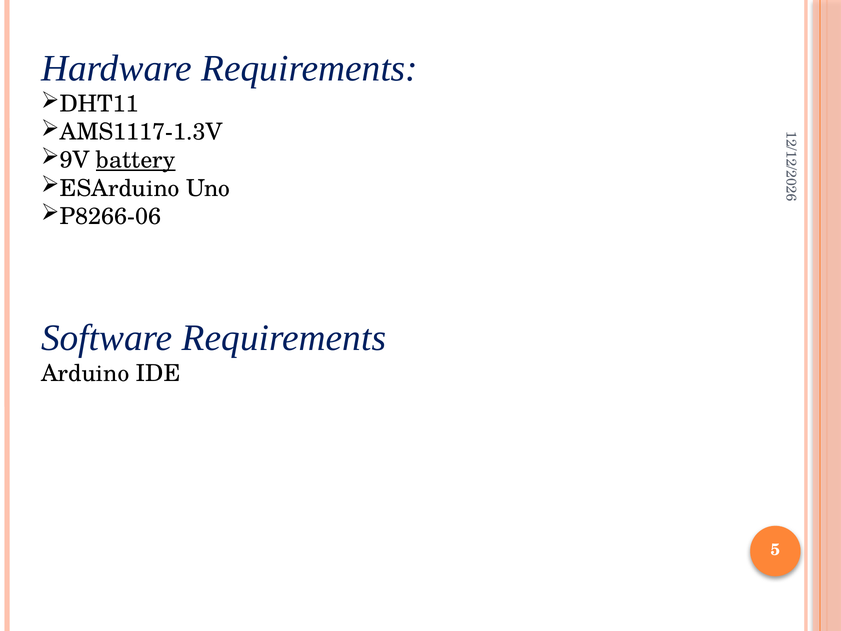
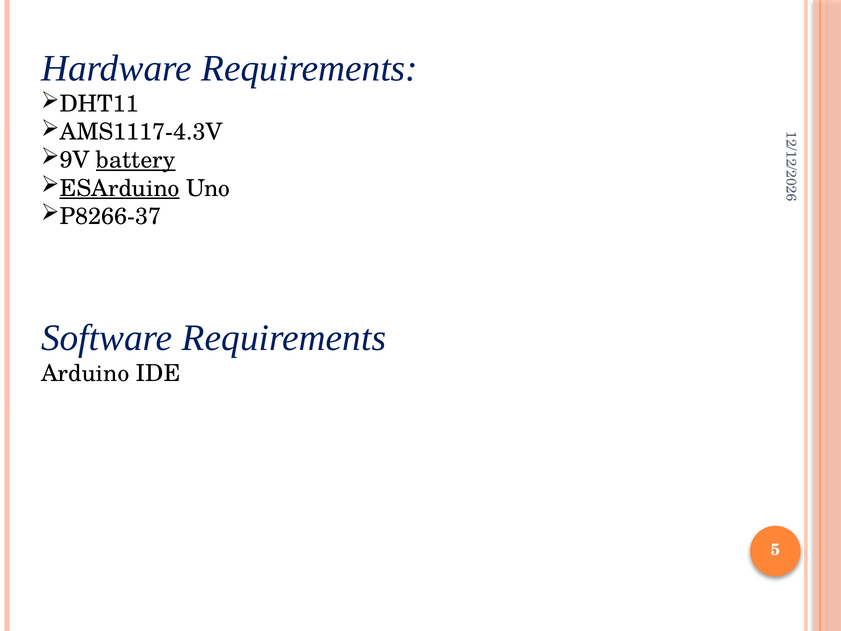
AMS1117-1.3V: AMS1117-1.3V -> AMS1117-4.3V
ESArduino underline: none -> present
P8266-06: P8266-06 -> P8266-37
